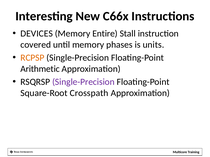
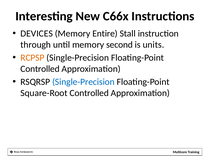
covered: covered -> through
phases: phases -> second
Arithmetic at (40, 69): Arithmetic -> Controlled
Single-Precision at (83, 82) colour: purple -> blue
Square-Root Crosspath: Crosspath -> Controlled
